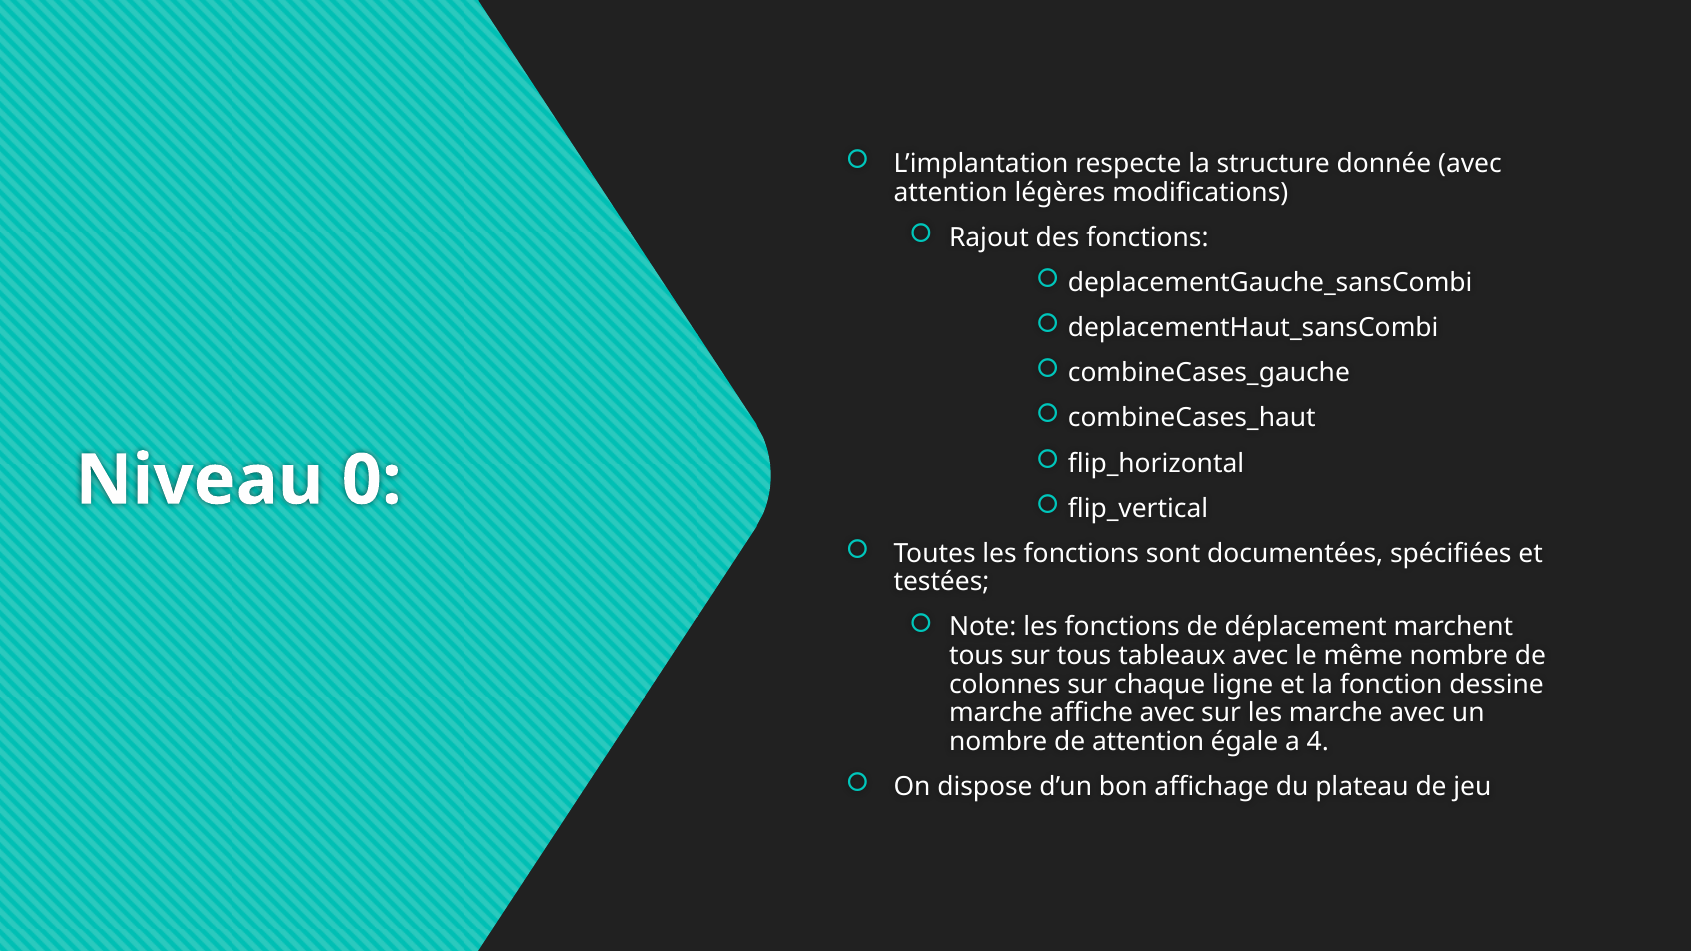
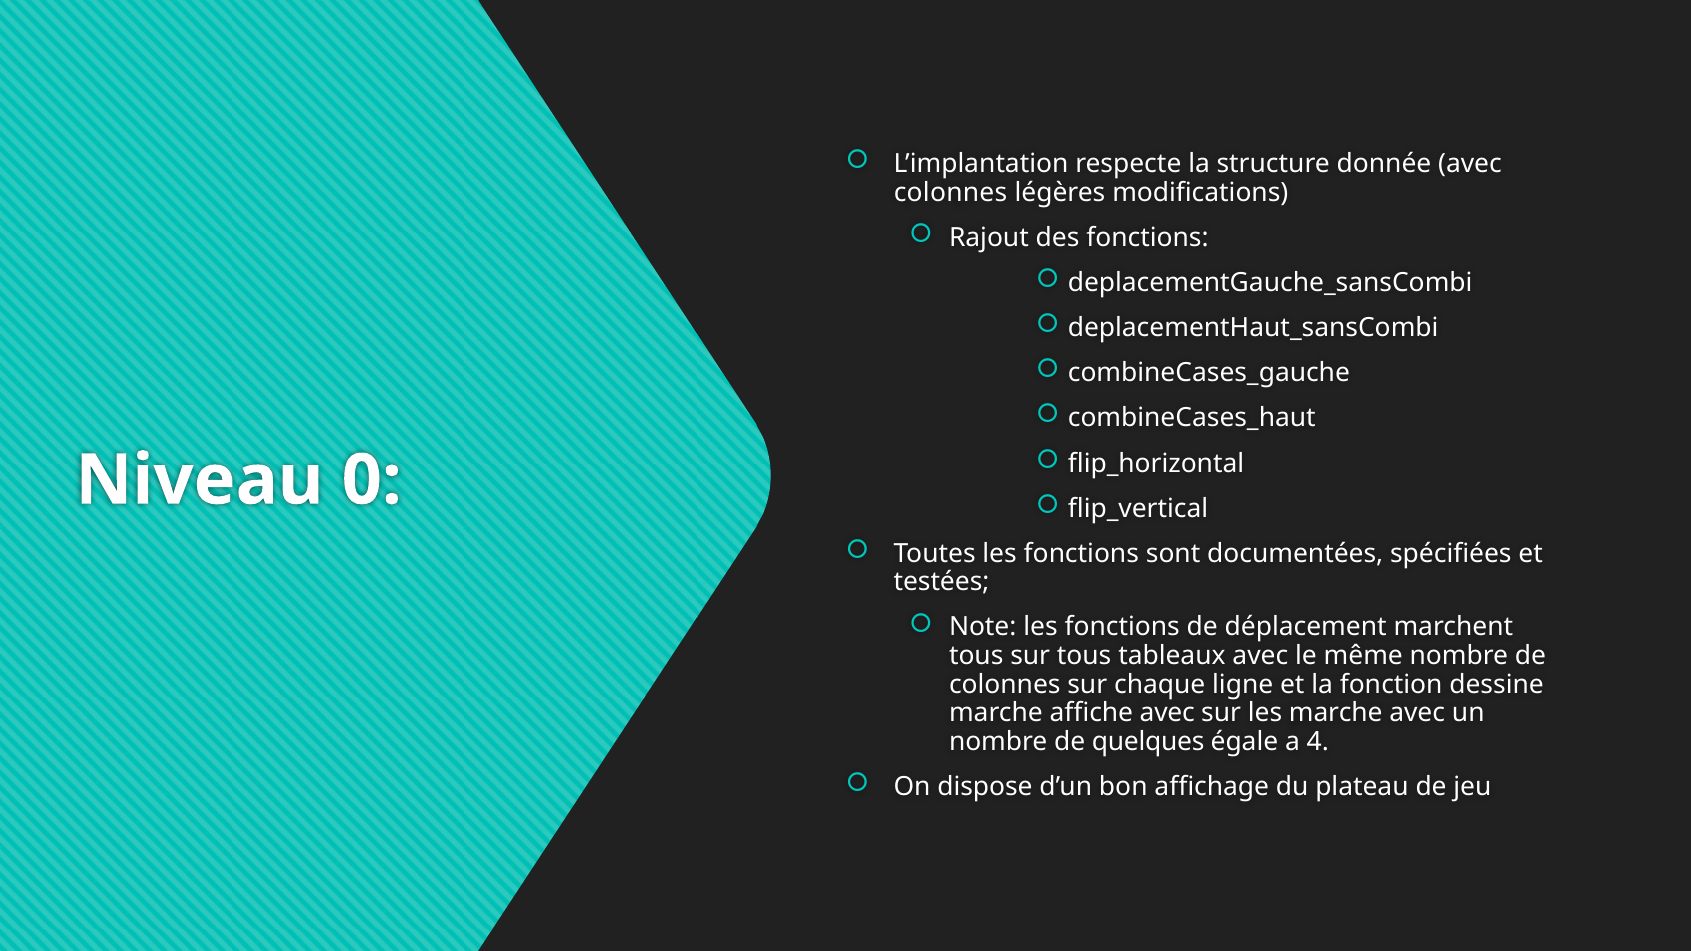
attention at (951, 193): attention -> colonnes
de attention: attention -> quelques
